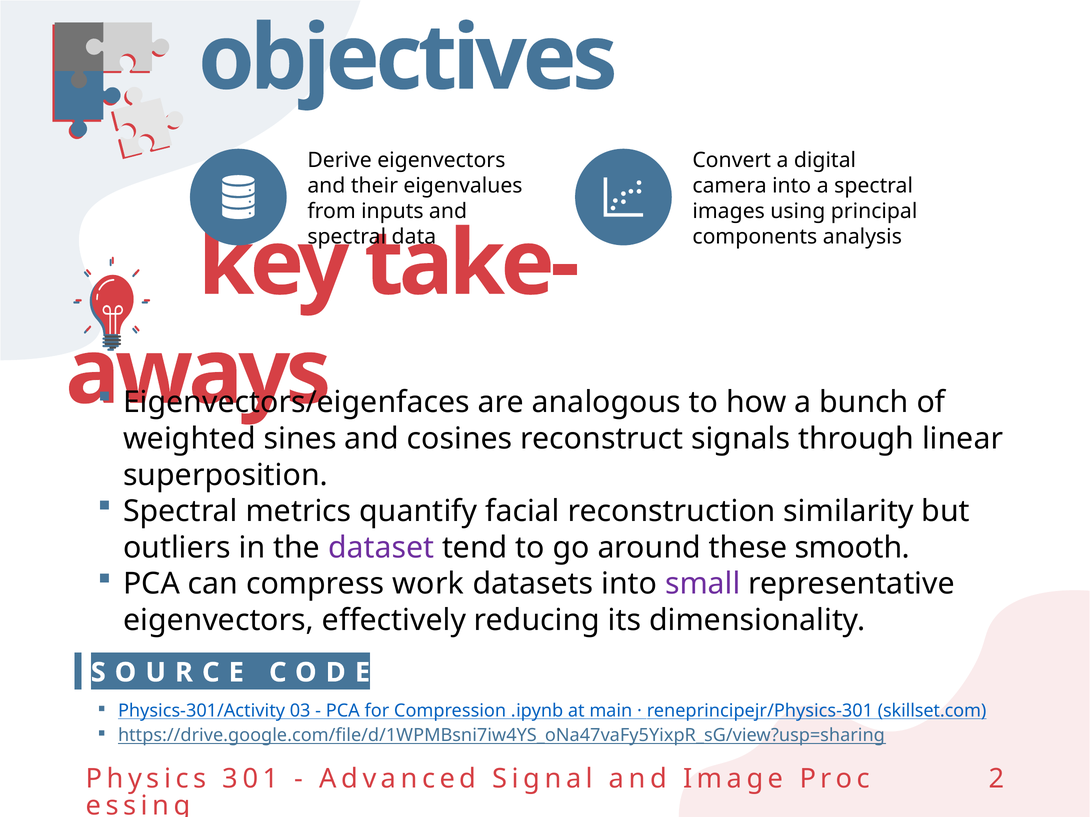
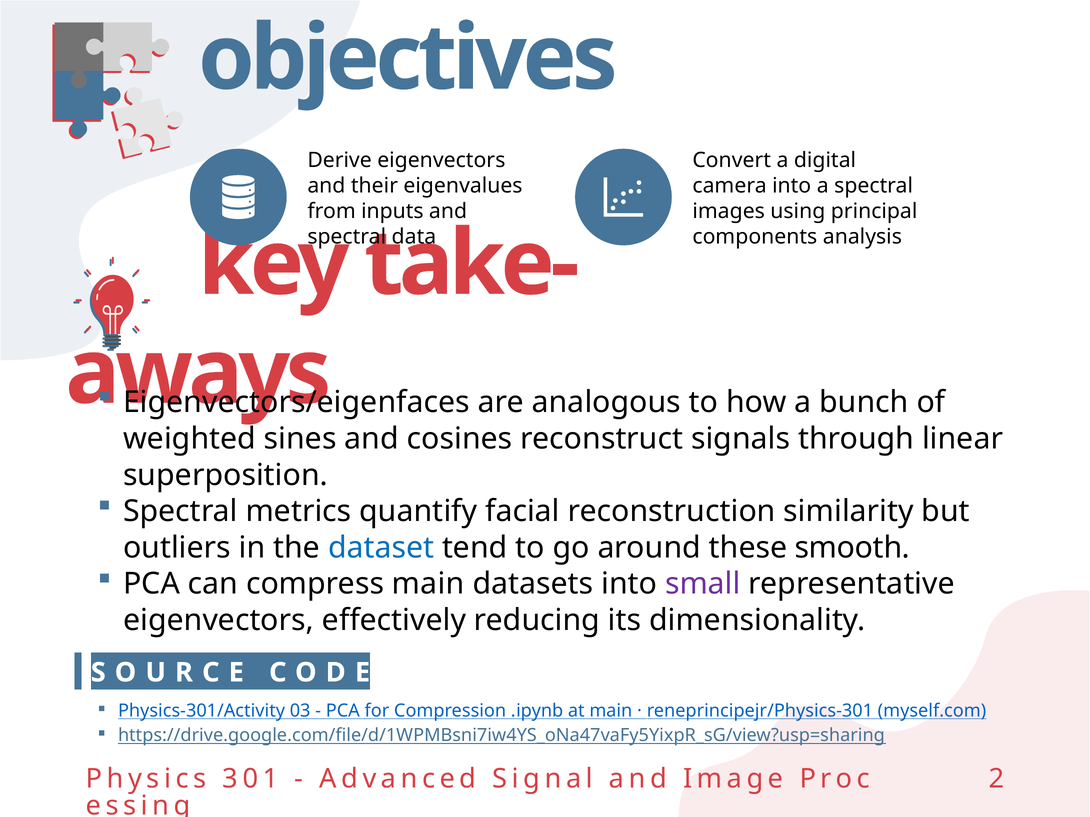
dataset colour: purple -> blue
compress work: work -> main
skillset.com: skillset.com -> myself.com
